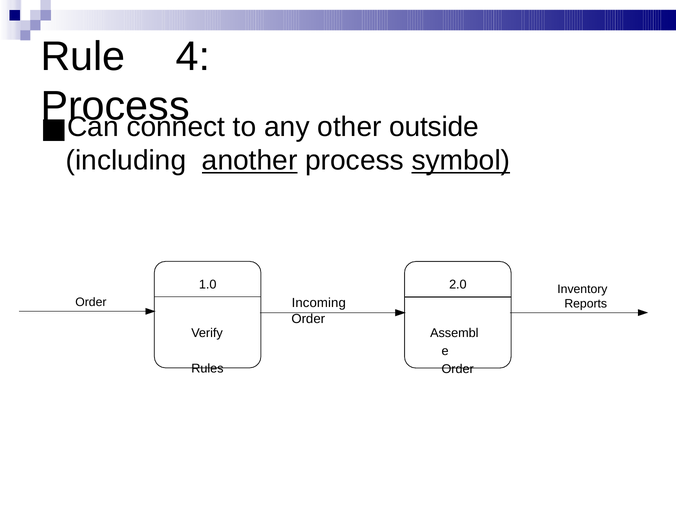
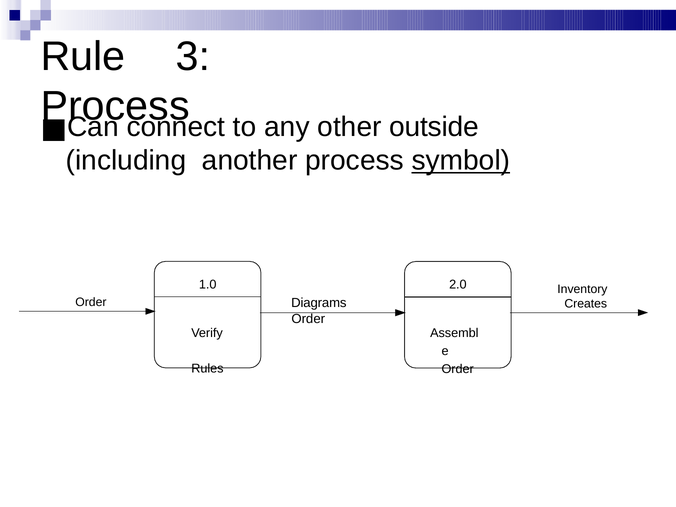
4: 4 -> 3
another underline: present -> none
Incoming: Incoming -> Diagrams
Reports: Reports -> Creates
